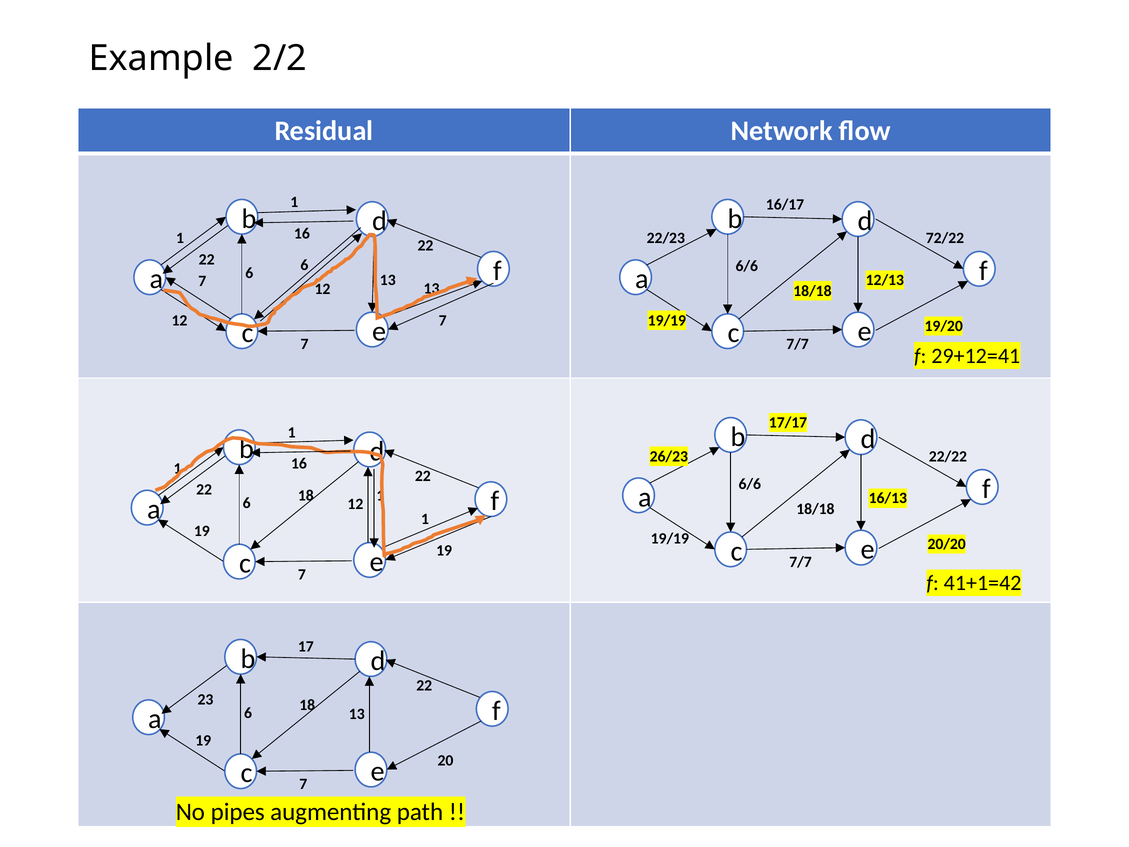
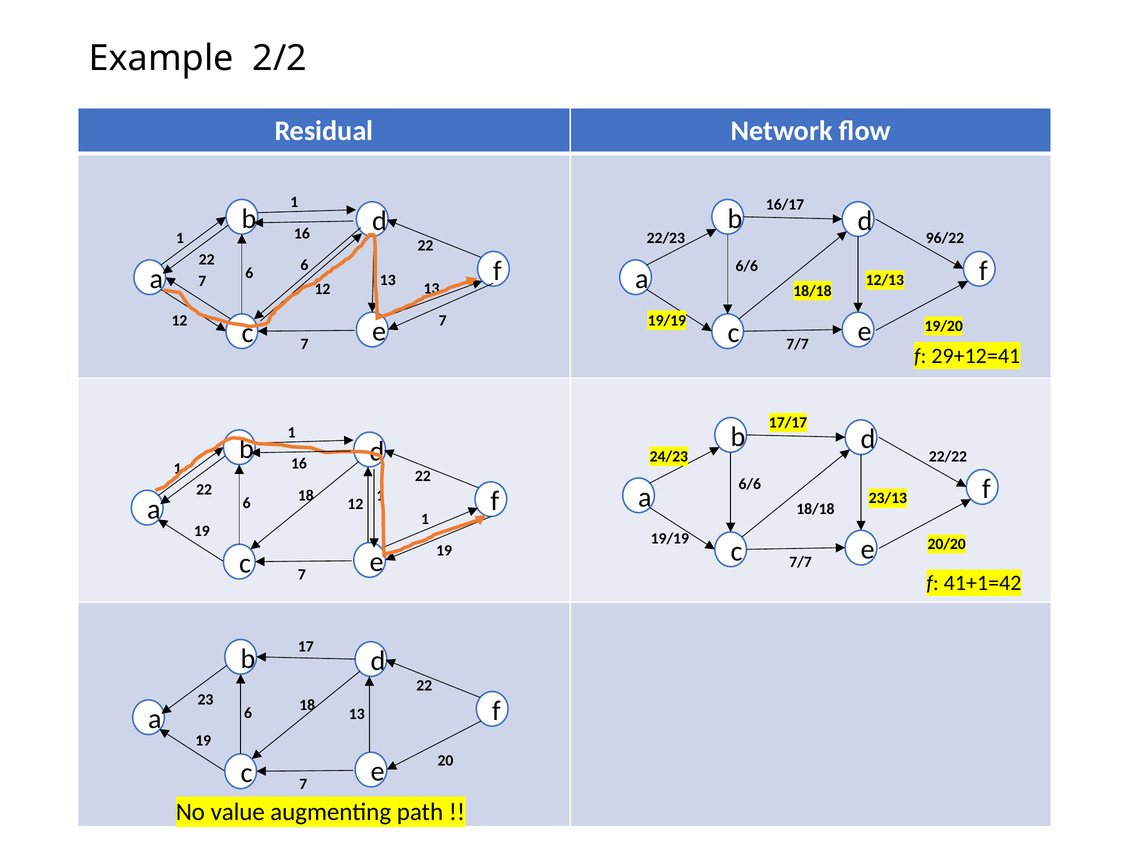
72/22: 72/22 -> 96/22
26/23: 26/23 -> 24/23
16/13: 16/13 -> 23/13
pipes: pipes -> value
